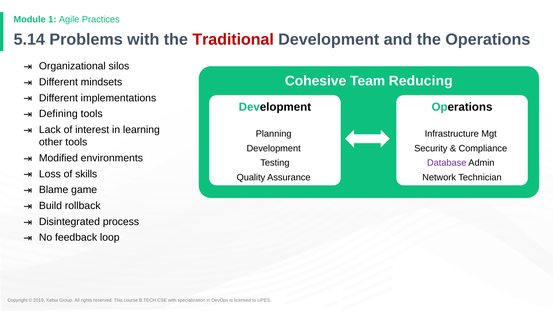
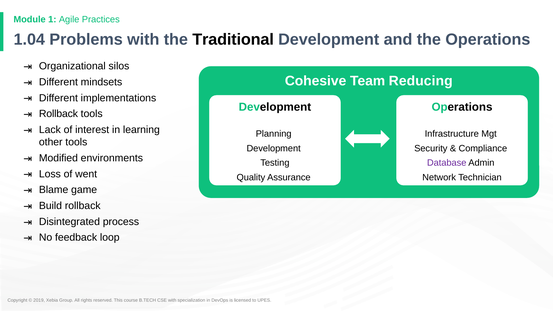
5.14: 5.14 -> 1.04
Traditional colour: red -> black
Defining at (58, 114): Defining -> Rollback
skills: skills -> went
